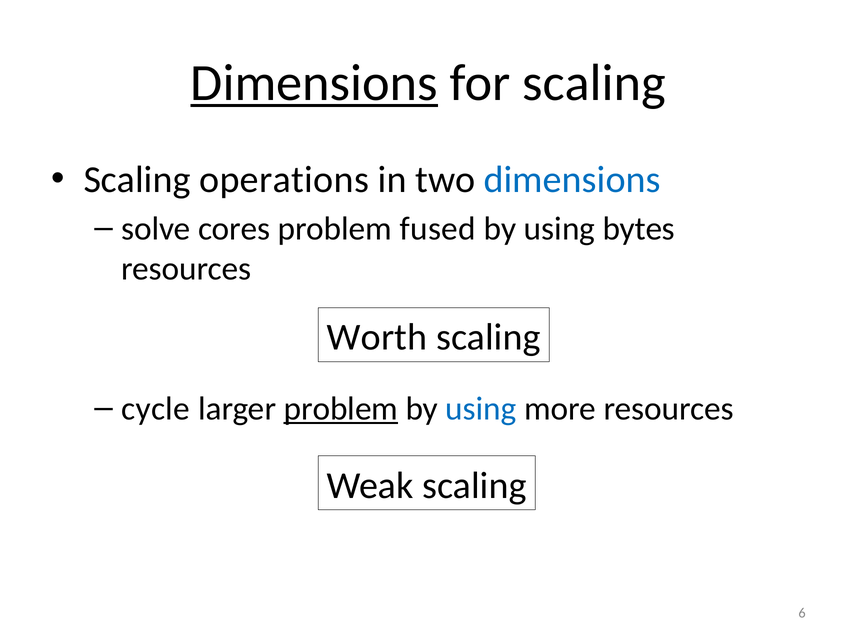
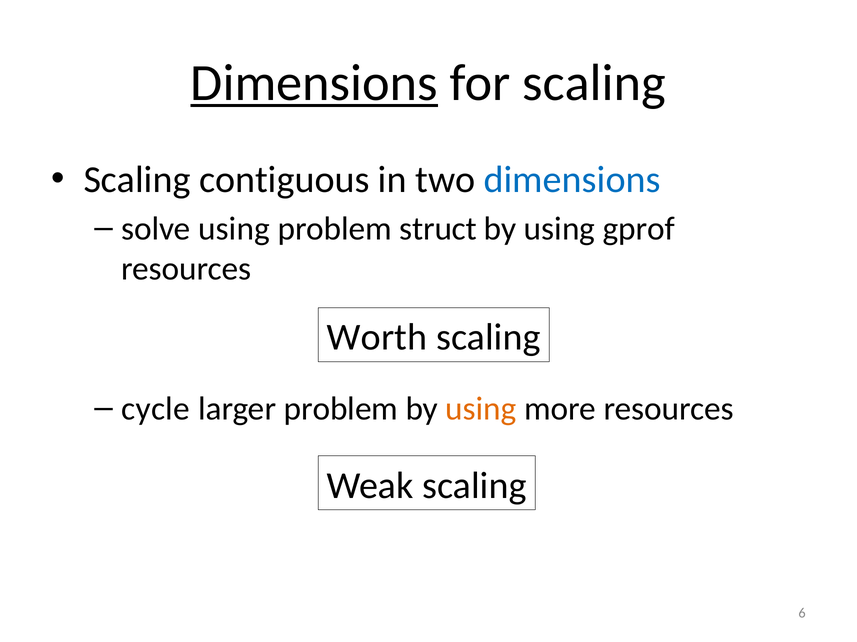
operations: operations -> contiguous
solve cores: cores -> using
fused: fused -> struct
bytes: bytes -> gprof
problem at (341, 409) underline: present -> none
using at (481, 409) colour: blue -> orange
